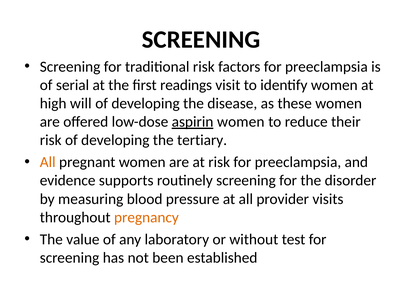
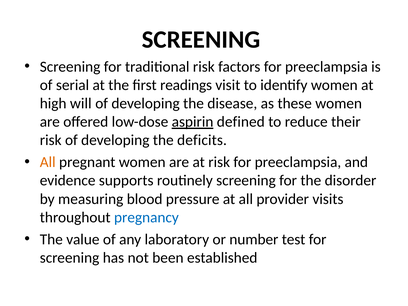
aspirin women: women -> defined
tertiary: tertiary -> deficits
pregnancy colour: orange -> blue
without: without -> number
